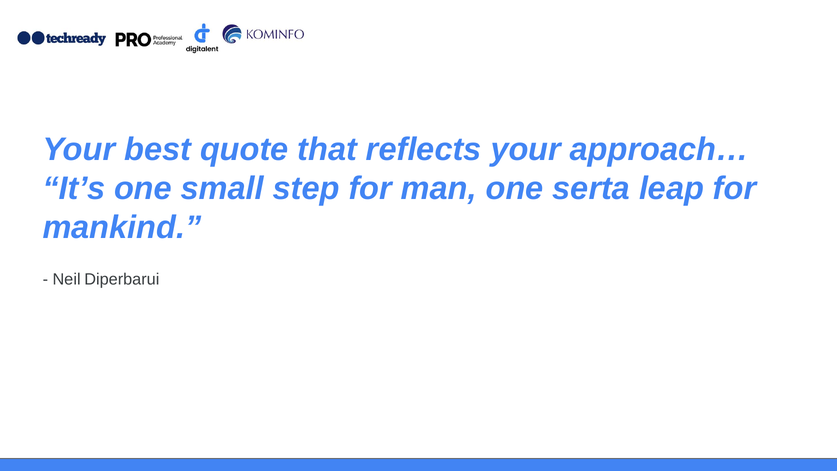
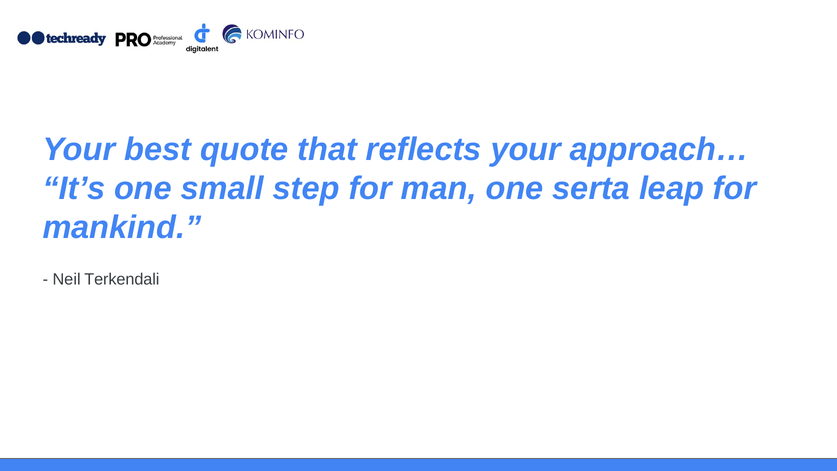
Diperbarui: Diperbarui -> Terkendali
